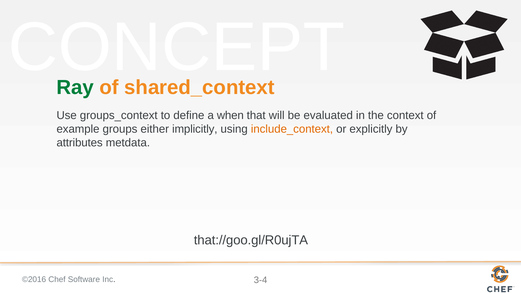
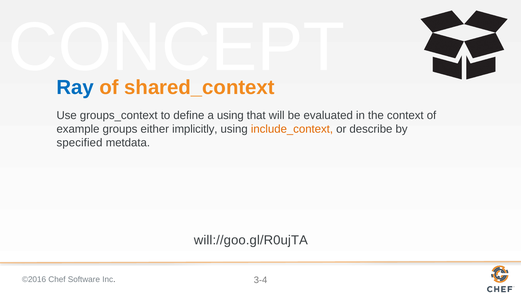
Ray colour: green -> blue
a when: when -> using
explicitly: explicitly -> describe
attributes: attributes -> specified
that://goo.gl/R0ujTA: that://goo.gl/R0ujTA -> will://goo.gl/R0ujTA
